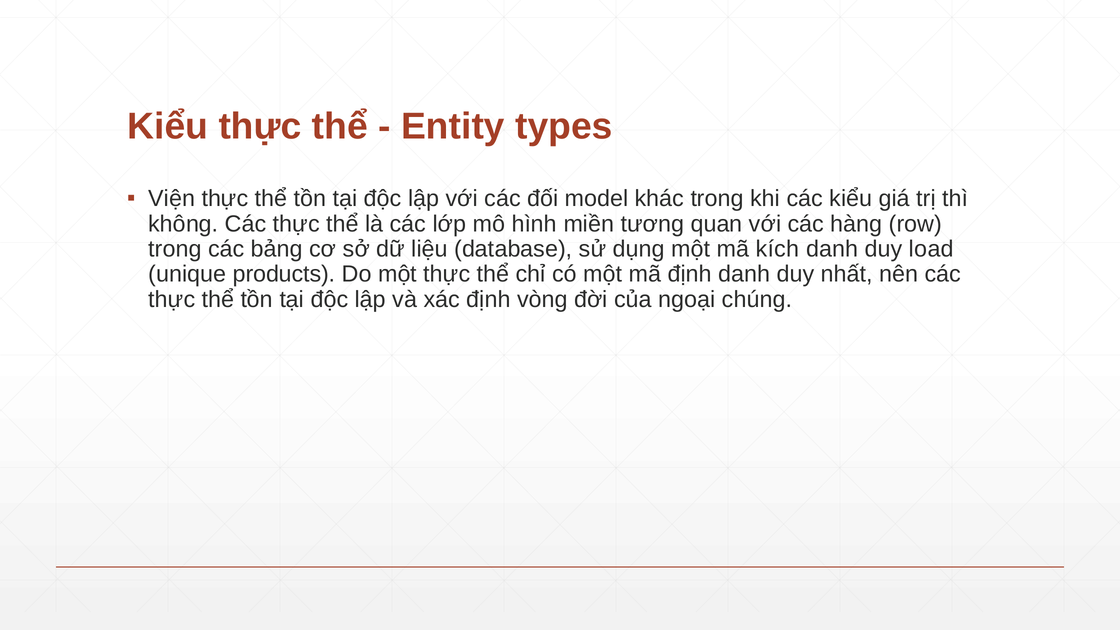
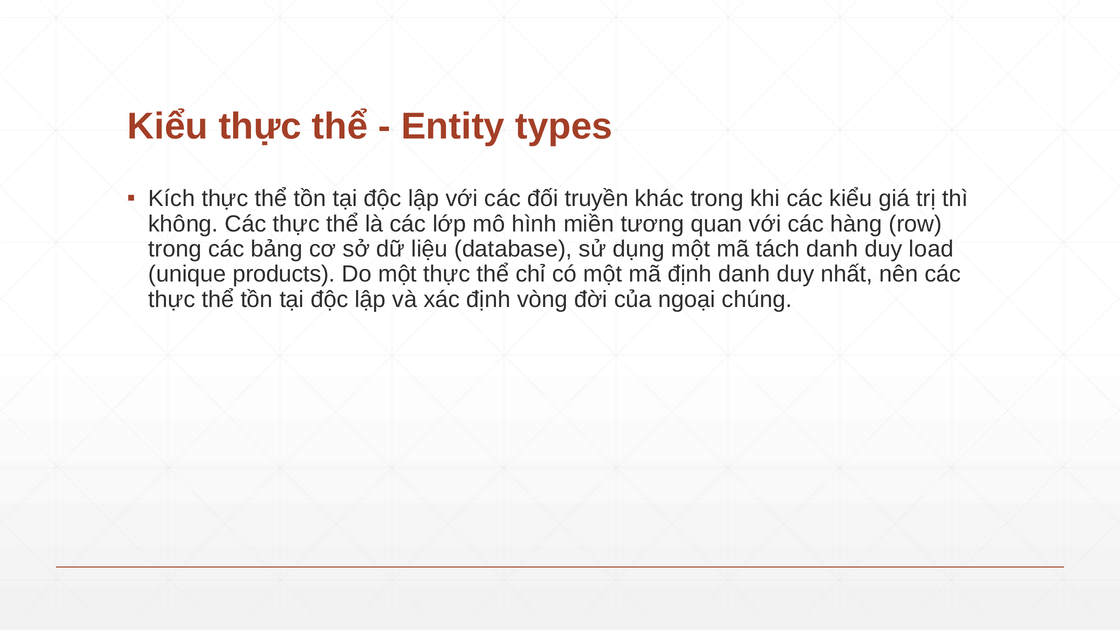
Viện: Viện -> Kích
model: model -> truyền
kích: kích -> tách
